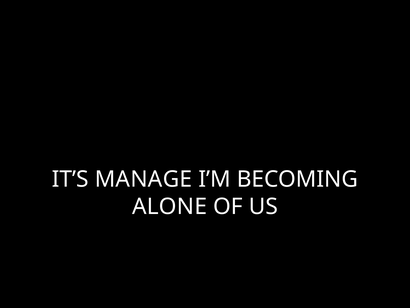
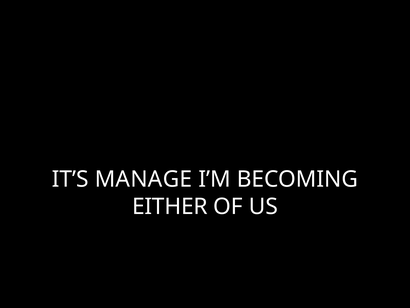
ALONE: ALONE -> EITHER
